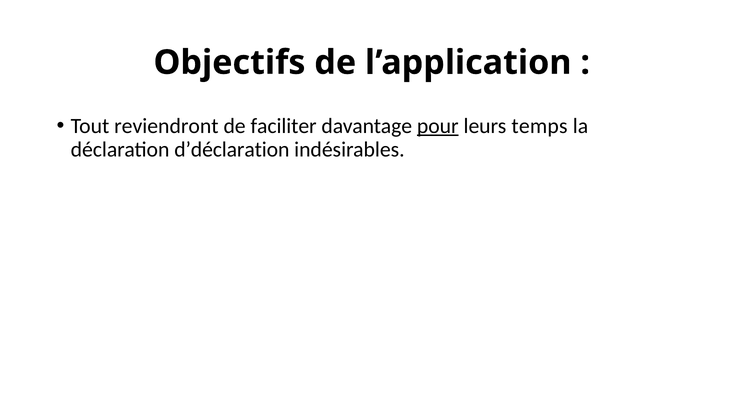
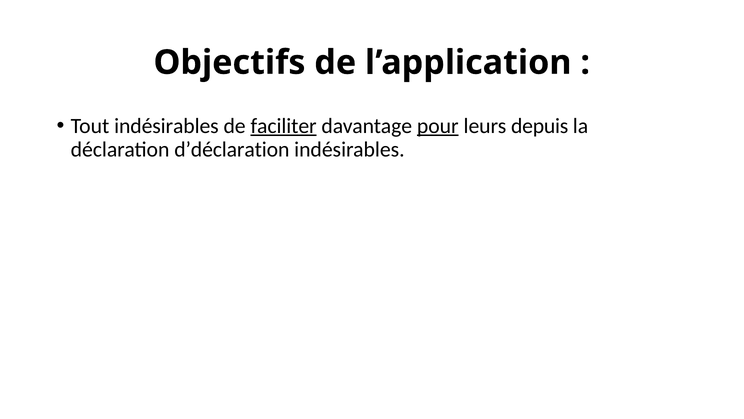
Tout reviendront: reviendront -> indésirables
faciliter underline: none -> present
temps: temps -> depuis
